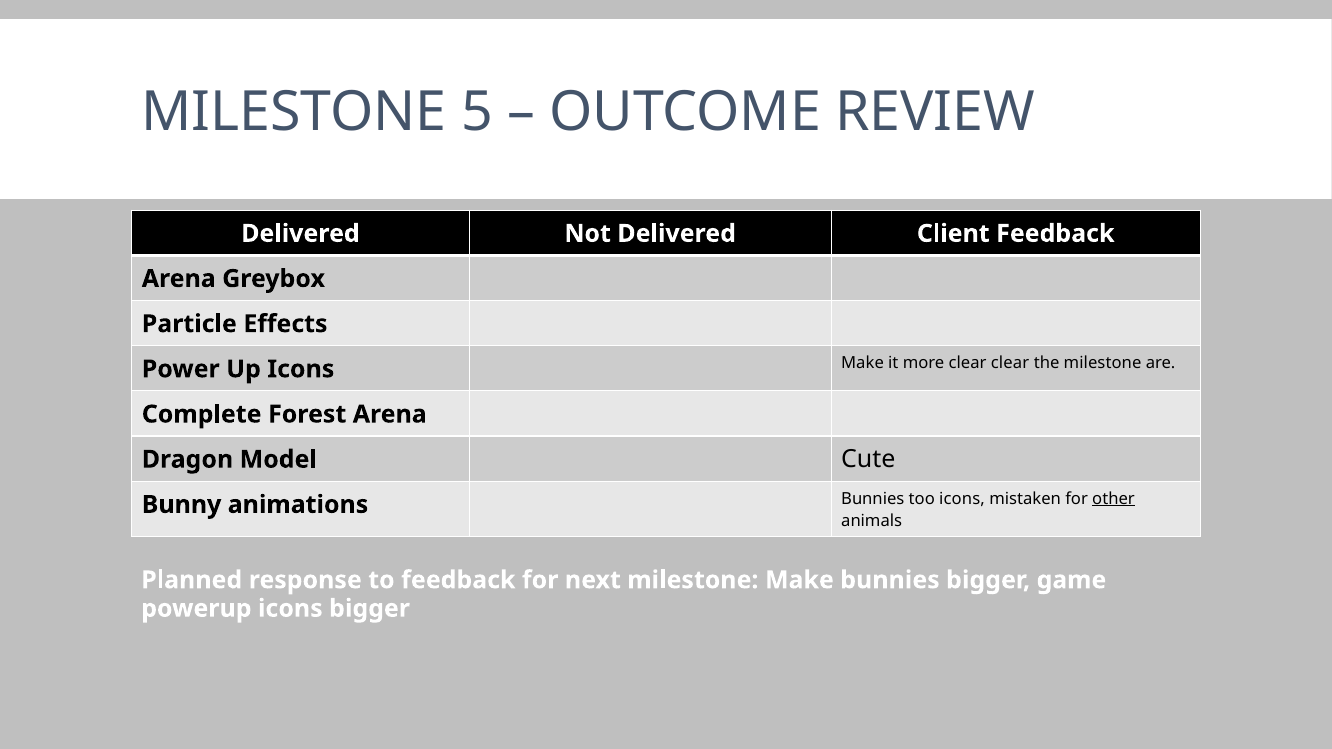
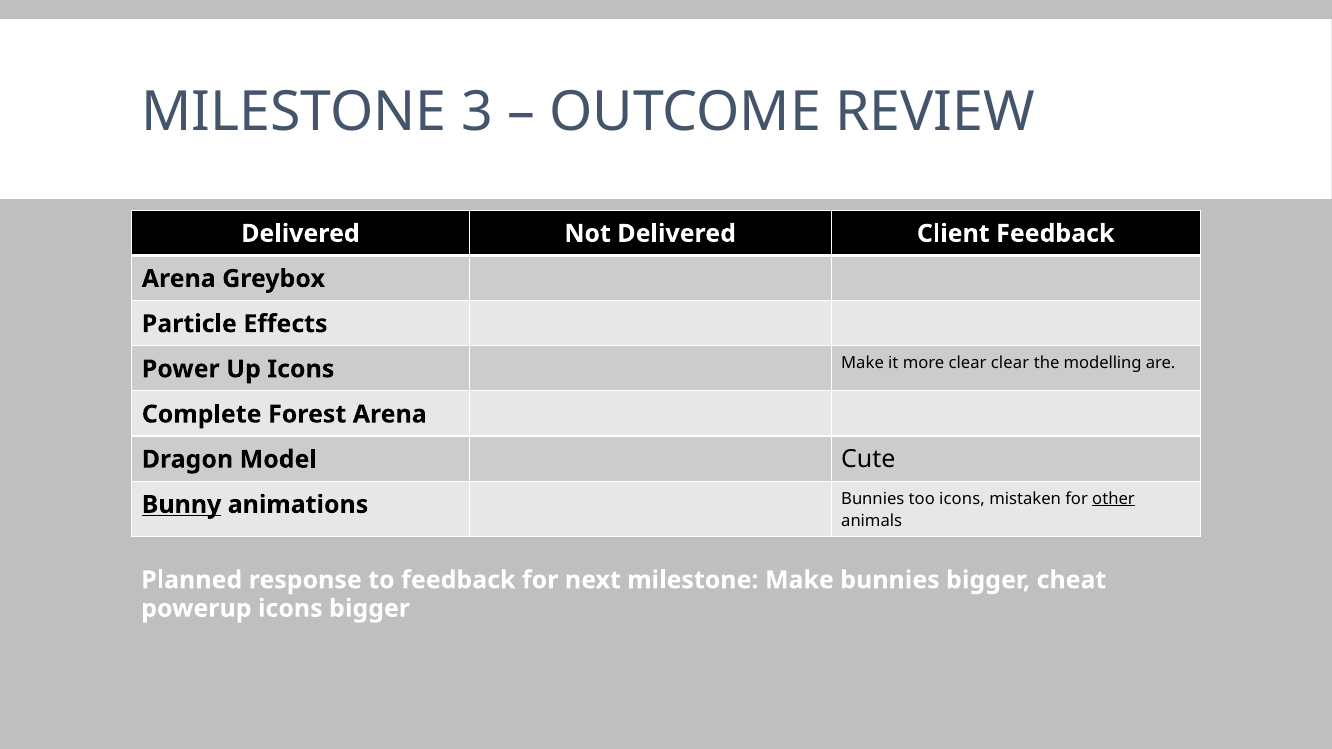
5: 5 -> 3
the milestone: milestone -> modelling
Bunny underline: none -> present
game: game -> cheat
